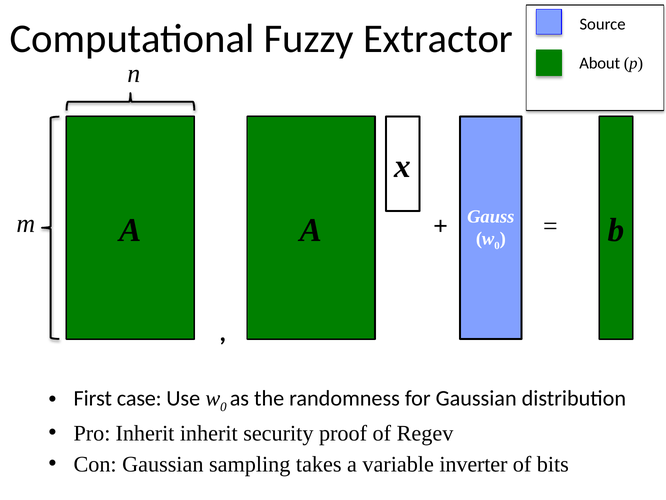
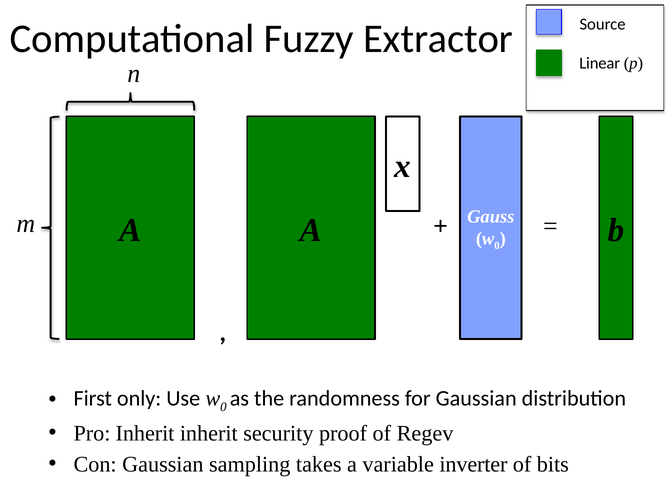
About: About -> Linear
case: case -> only
